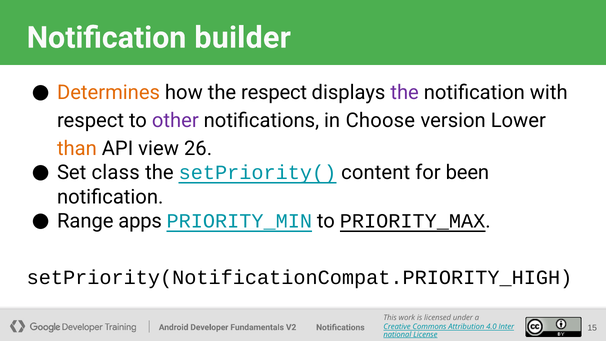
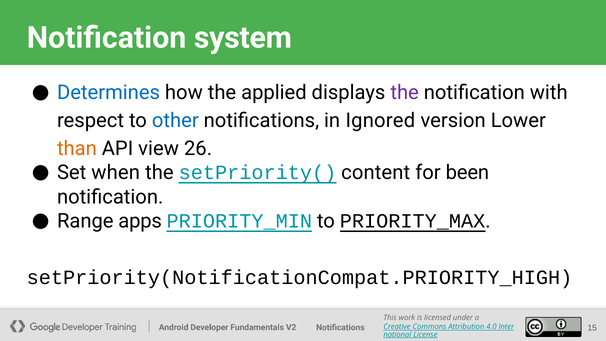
builder: builder -> system
Determines colour: orange -> blue
the respect: respect -> applied
other colour: purple -> blue
Choose: Choose -> Ignored
class: class -> when
